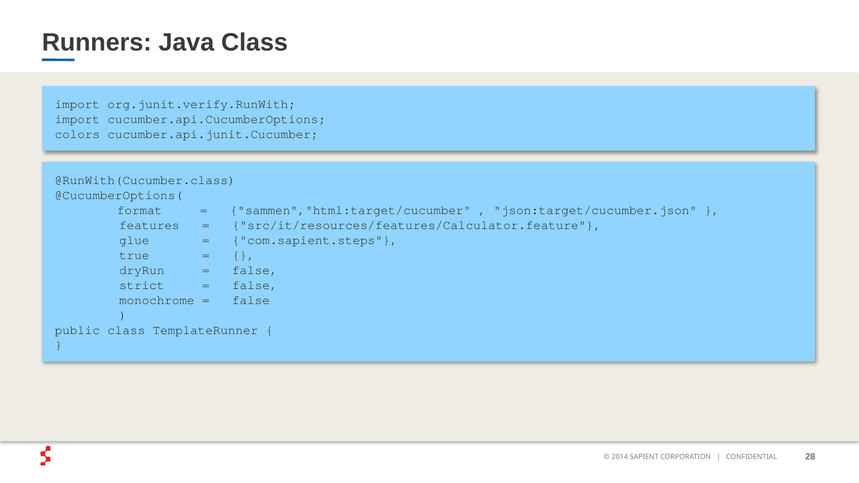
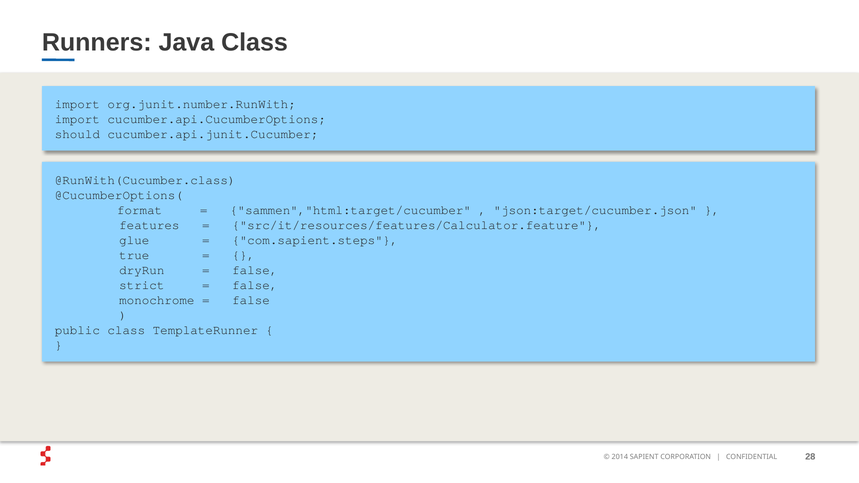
org.junit.verify.RunWith: org.junit.verify.RunWith -> org.junit.number.RunWith
colors: colors -> should
